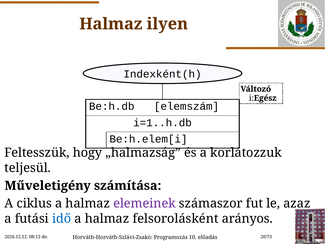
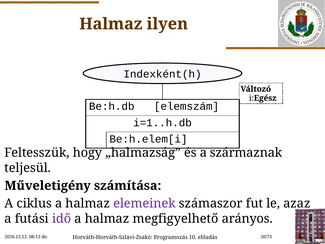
korlátozzuk: korlátozzuk -> származnak
idő colour: blue -> purple
felsorolásként: felsorolásként -> megfigyelhető
